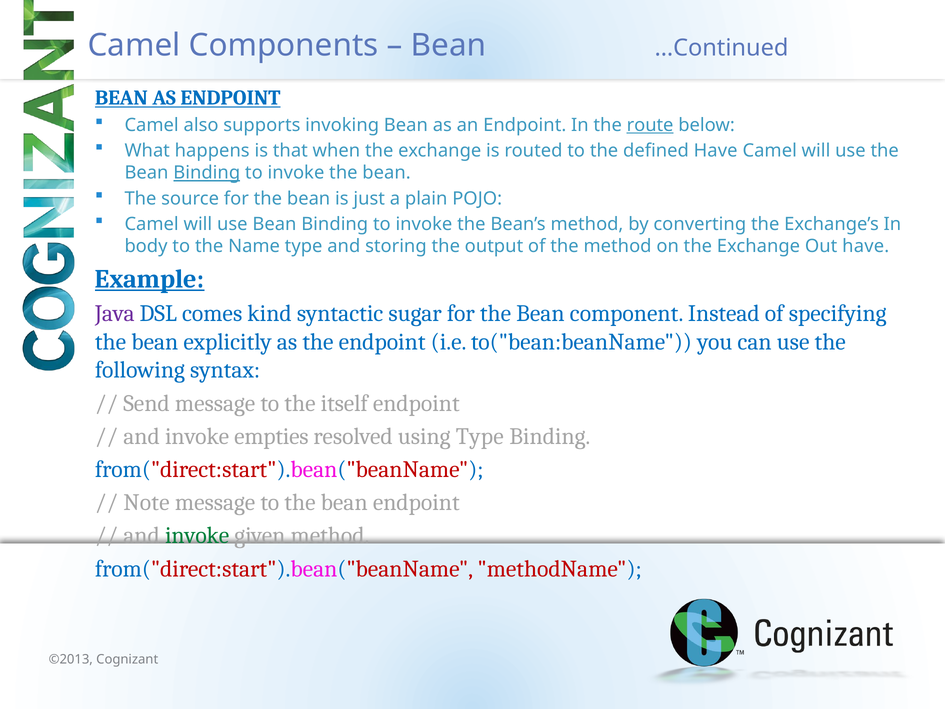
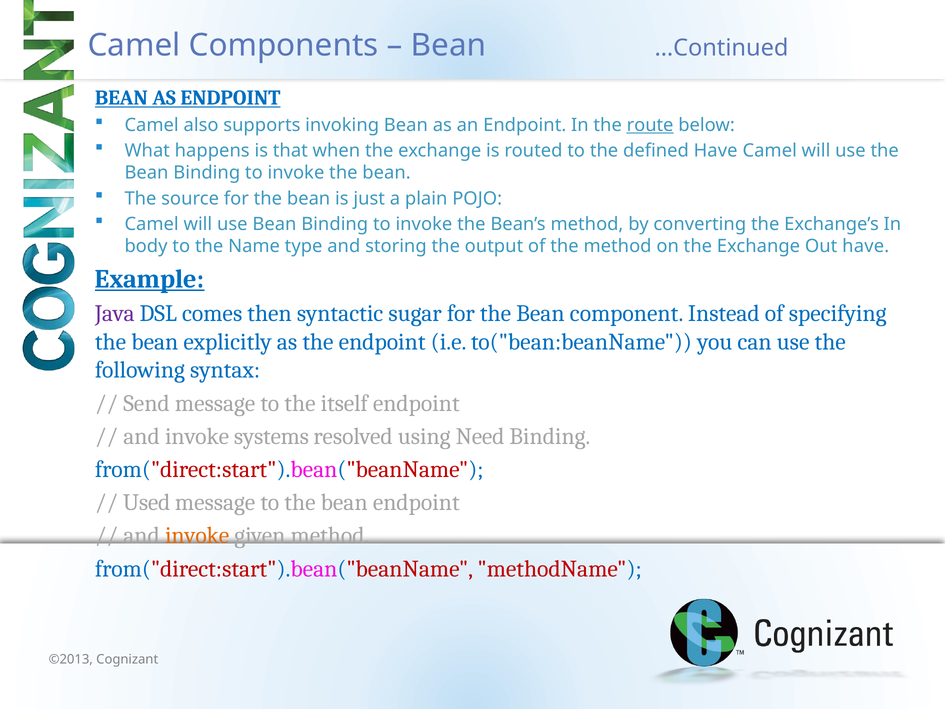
Binding at (207, 173) underline: present -> none
kind: kind -> then
empties: empties -> systems
using Type: Type -> Need
Note: Note -> Used
invoke at (197, 535) colour: green -> orange
